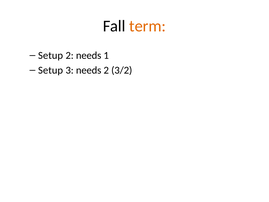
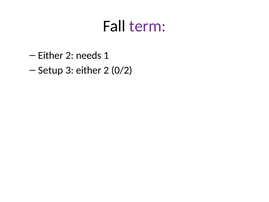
term colour: orange -> purple
Setup at (51, 55): Setup -> Either
3 needs: needs -> either
3/2: 3/2 -> 0/2
